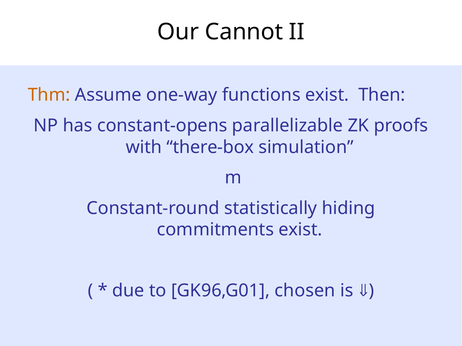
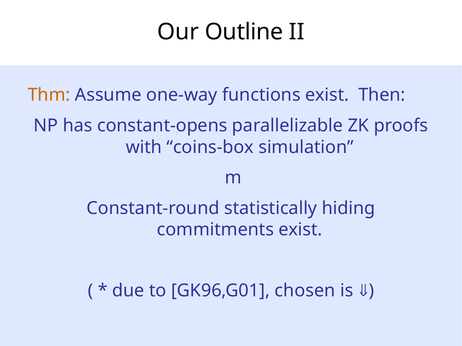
Cannot: Cannot -> Outline
there-box: there-box -> coins-box
